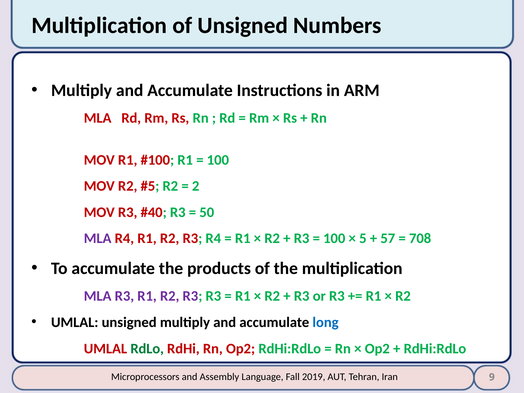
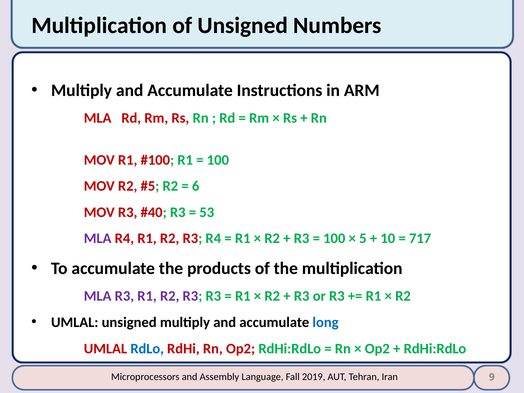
2: 2 -> 6
50: 50 -> 53
57: 57 -> 10
708: 708 -> 717
RdLo colour: green -> blue
